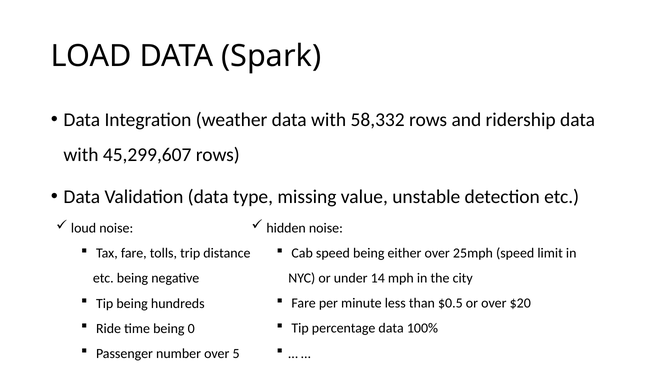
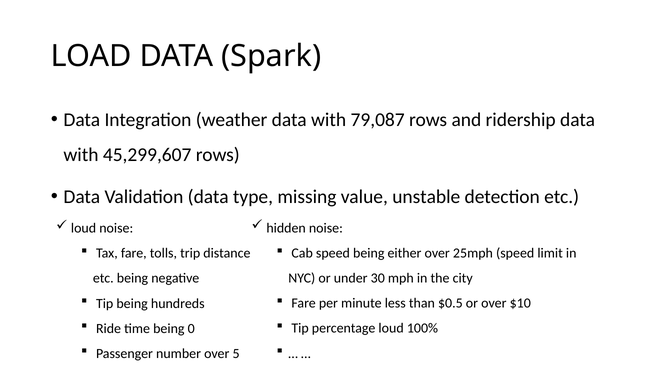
58,332: 58,332 -> 79,087
14: 14 -> 30
$20: $20 -> $10
percentage data: data -> loud
